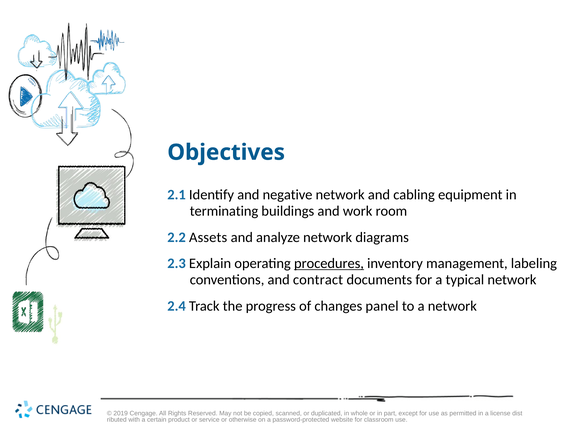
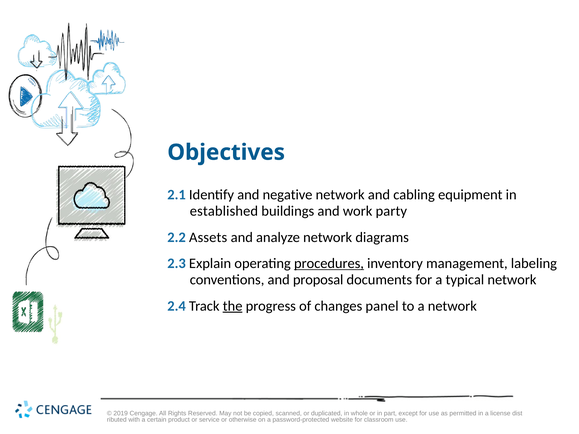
terminating: terminating -> established
room: room -> party
contract: contract -> proposal
the underline: none -> present
